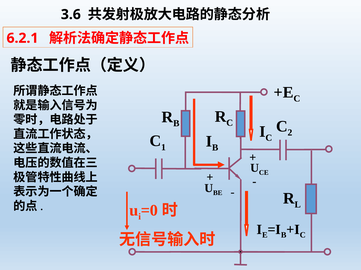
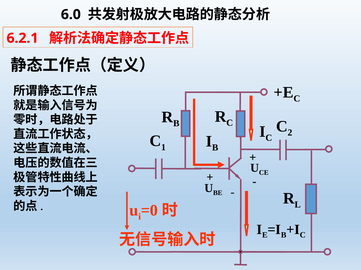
3.6: 3.6 -> 6.0
